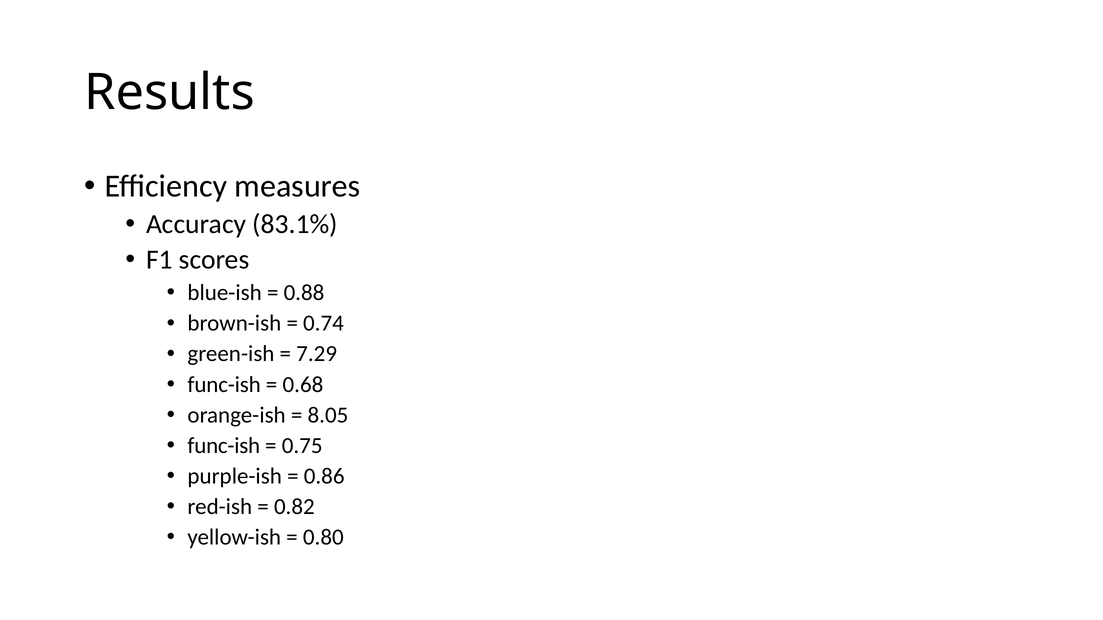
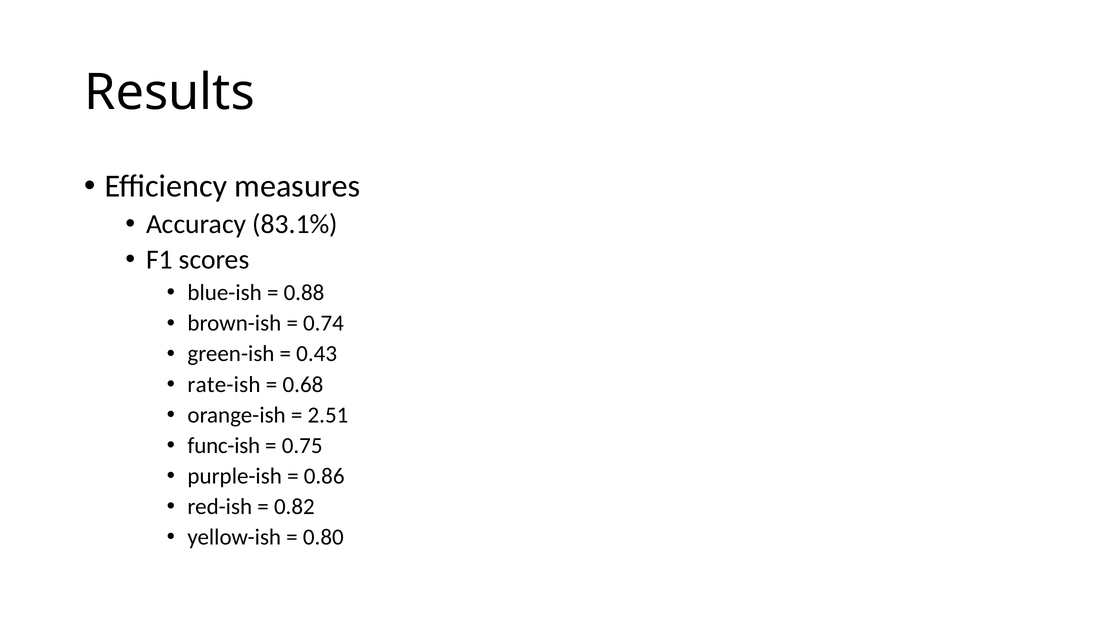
7.29: 7.29 -> 0.43
func-ish at (224, 385): func-ish -> rate-ish
8.05: 8.05 -> 2.51
